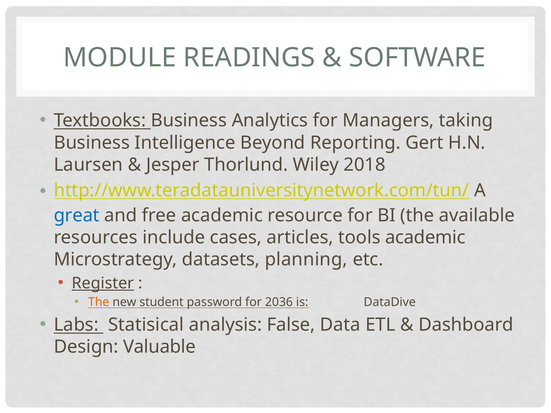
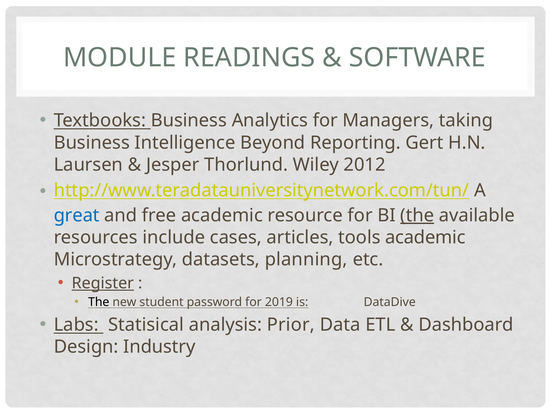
2018: 2018 -> 2012
the at (417, 216) underline: none -> present
The at (99, 302) colour: orange -> black
2036: 2036 -> 2019
False: False -> Prior
Valuable: Valuable -> Industry
